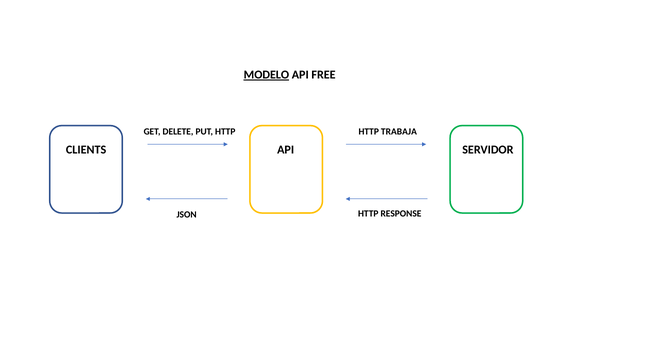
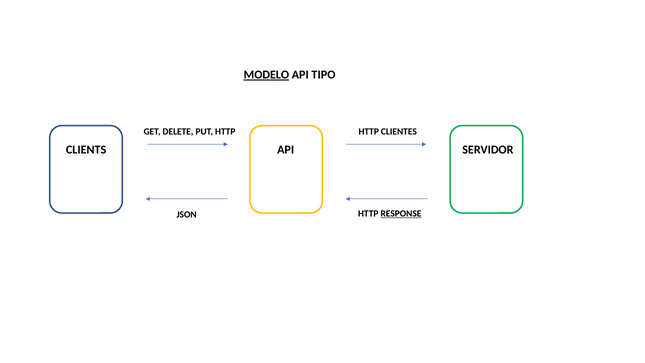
FREE: FREE -> TIPO
TRABAJA: TRABAJA -> CLIENTES
RESPONSE underline: none -> present
